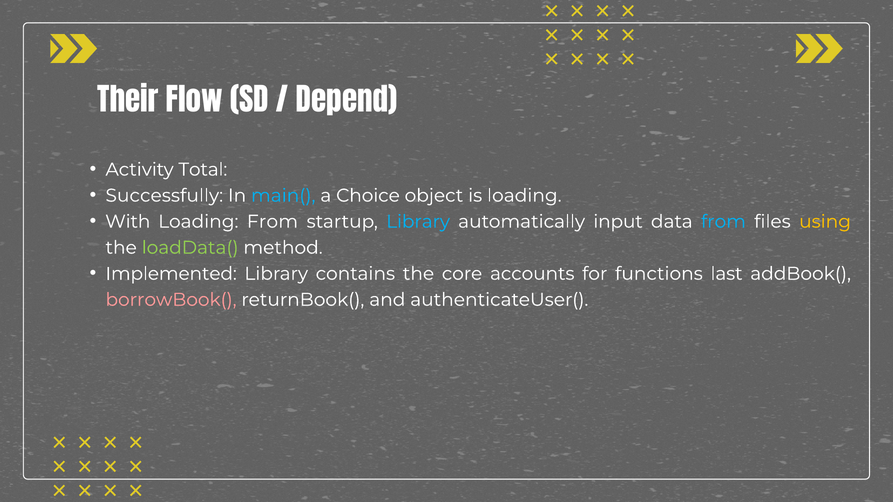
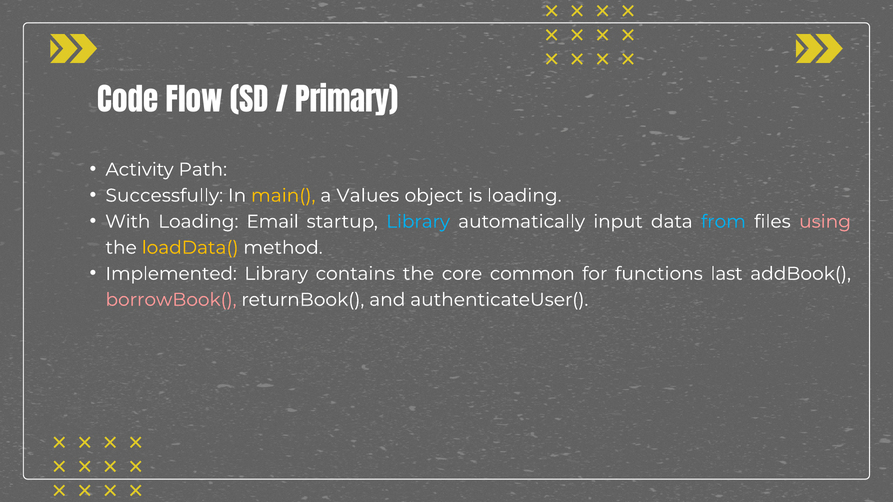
Their: Their -> Code
Depend: Depend -> Primary
Total: Total -> Path
main( colour: light blue -> yellow
Choice: Choice -> Values
Loading From: From -> Email
using colour: yellow -> pink
loadData( colour: light green -> yellow
accounts: accounts -> common
